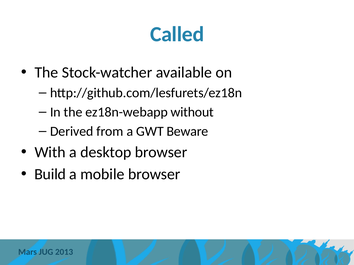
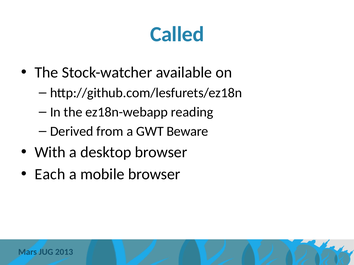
without: without -> reading
Build: Build -> Each
